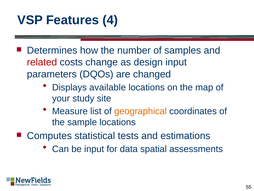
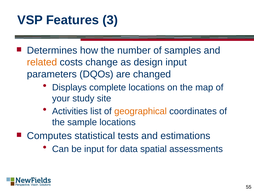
4: 4 -> 3
related colour: red -> orange
available: available -> complete
Measure: Measure -> Activities
